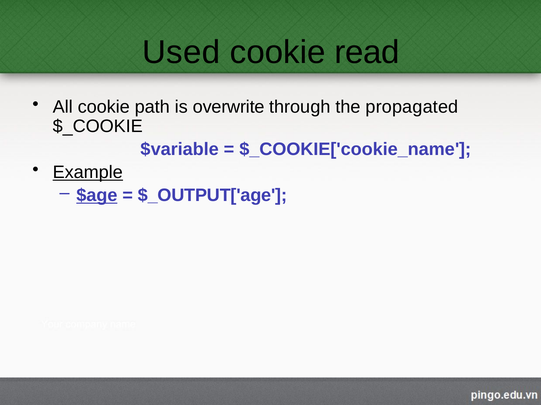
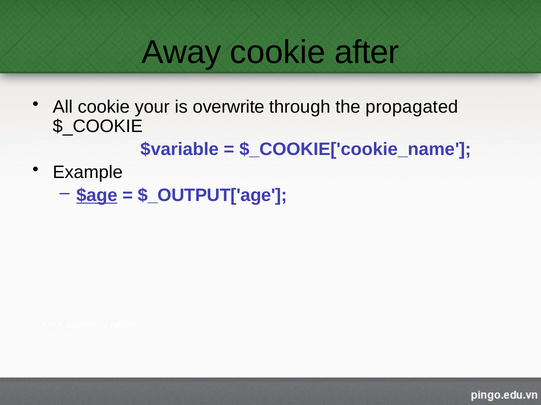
Used: Used -> Away
read: read -> after
path: path -> your
Example underline: present -> none
